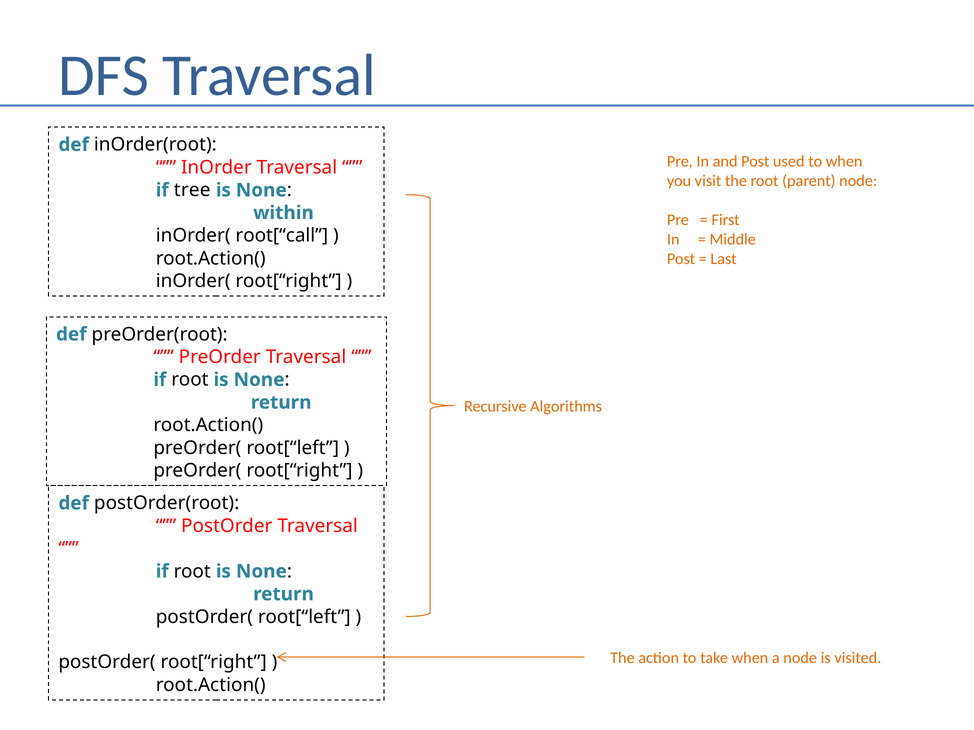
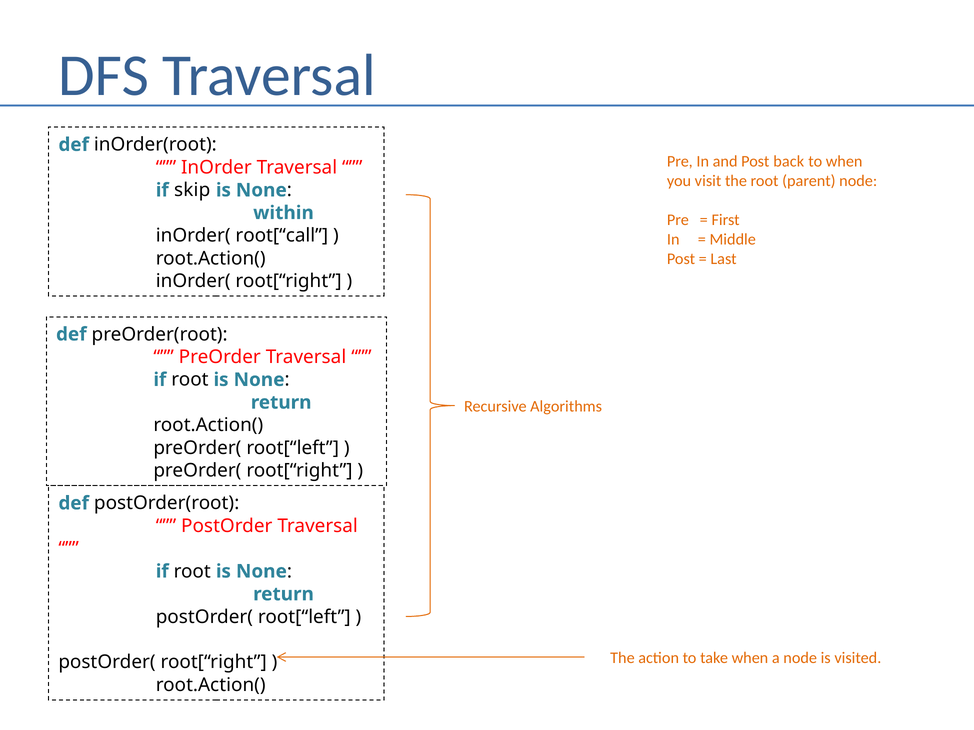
used: used -> back
tree: tree -> skip
